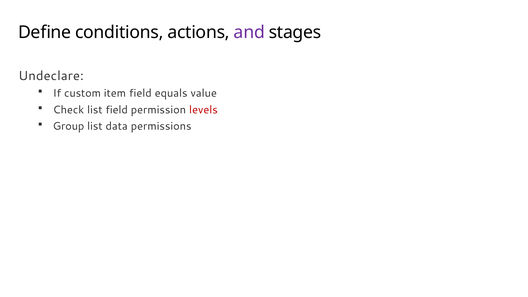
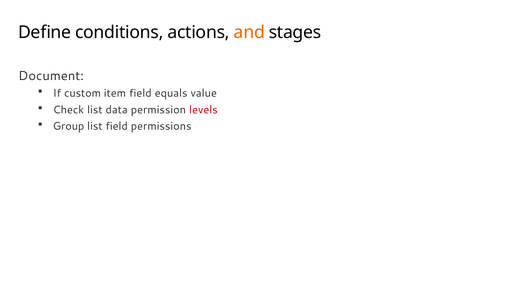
and colour: purple -> orange
Undeclare: Undeclare -> Document
list field: field -> data
list data: data -> field
